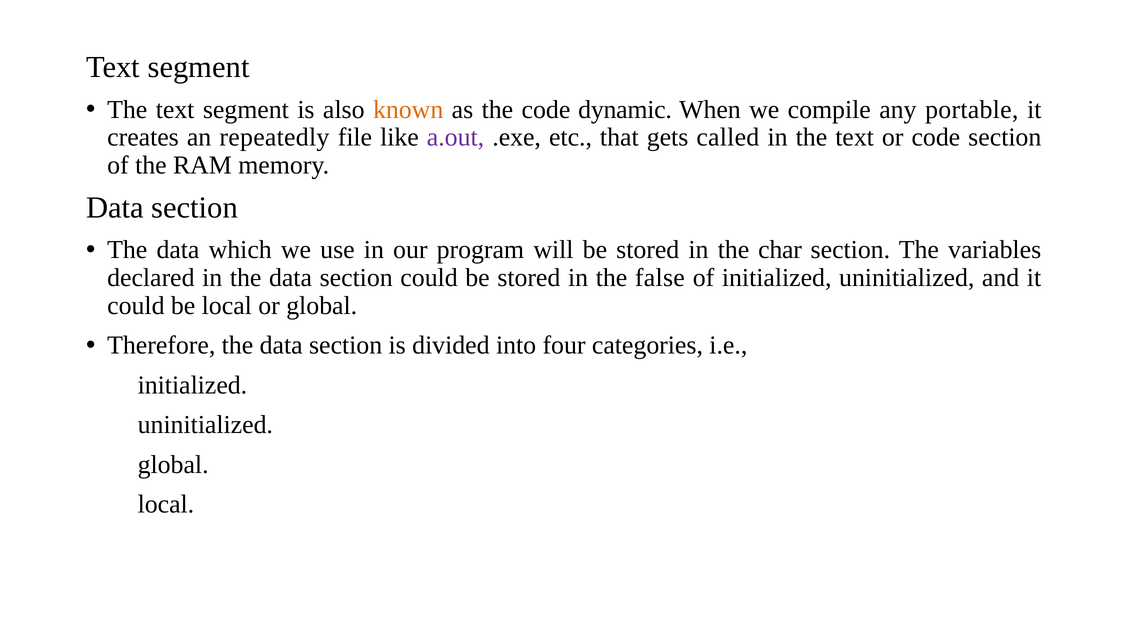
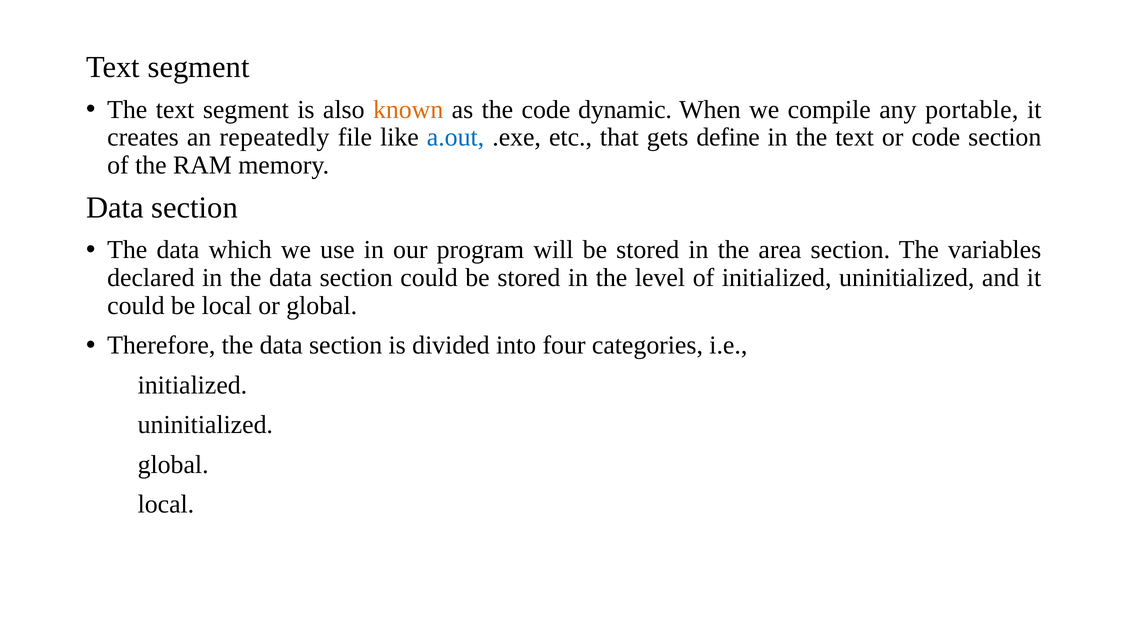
a.out colour: purple -> blue
called: called -> define
char: char -> area
false: false -> level
